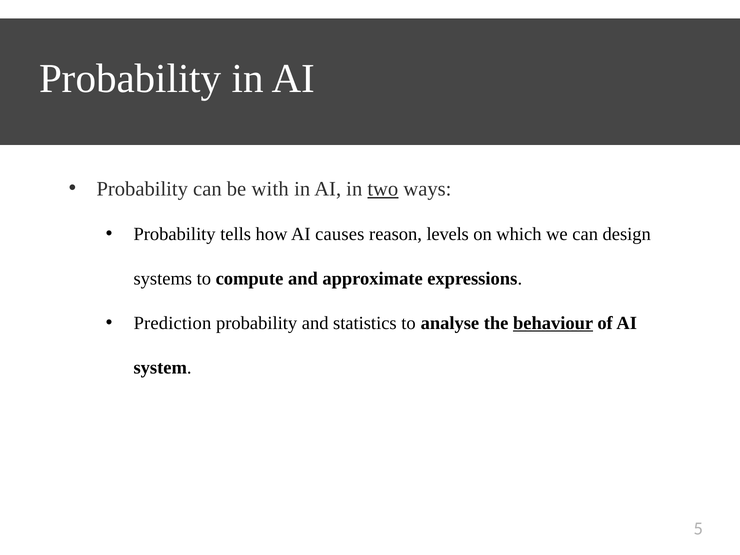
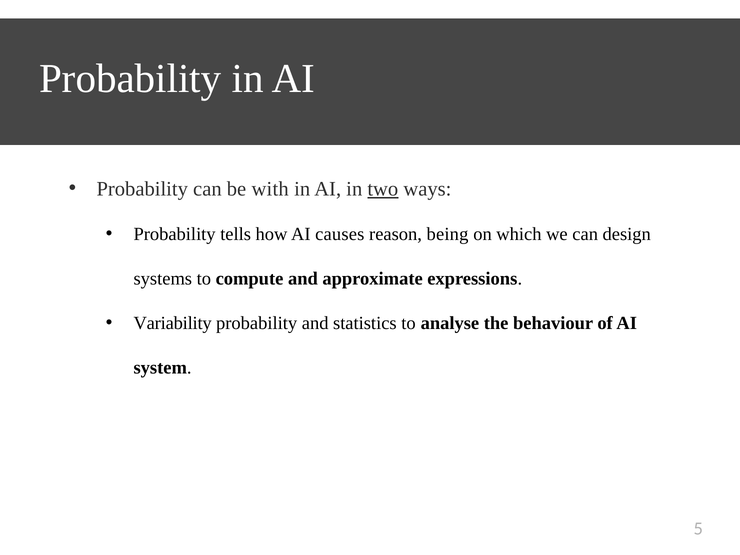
levels: levels -> being
Prediction: Prediction -> Variability
behaviour underline: present -> none
